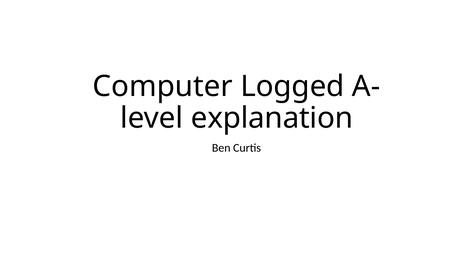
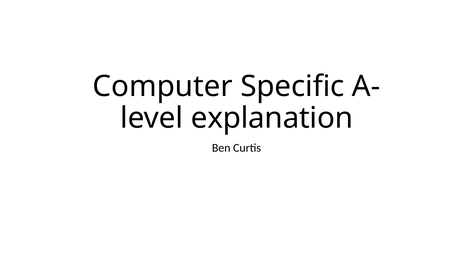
Logged: Logged -> Specific
